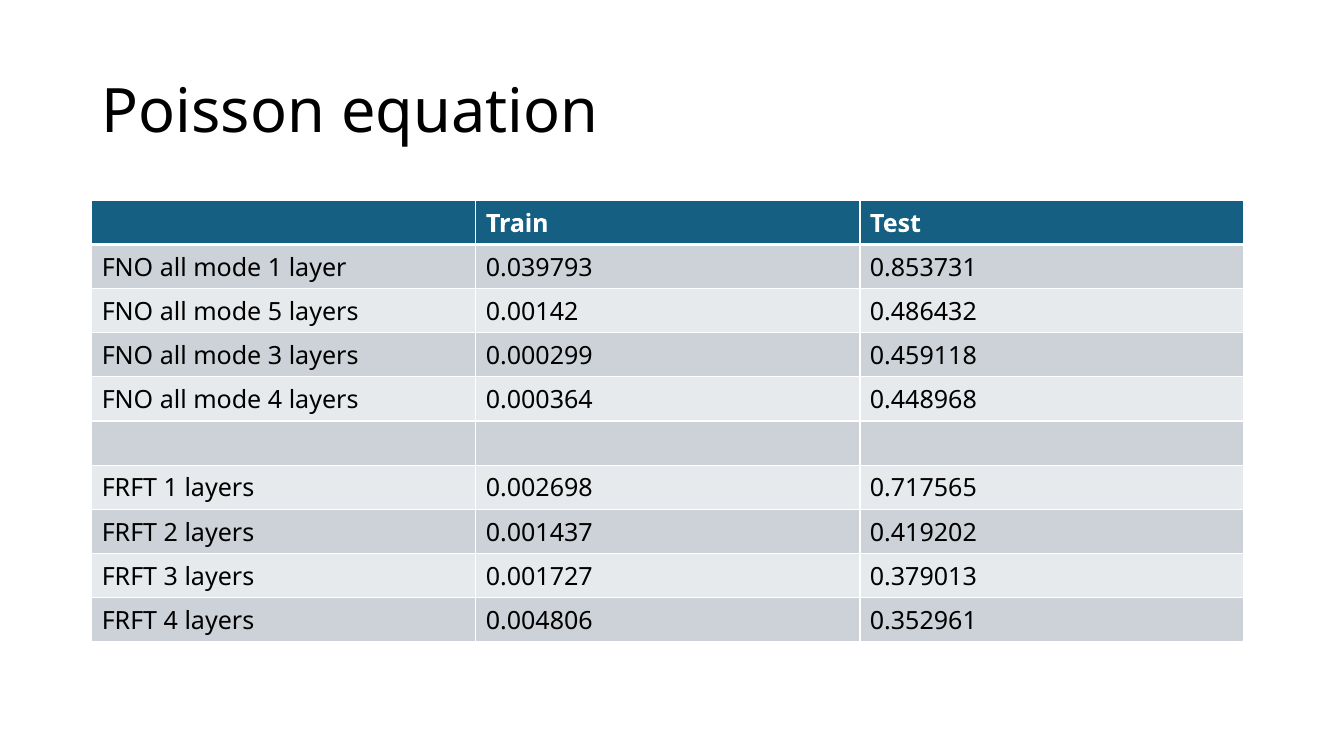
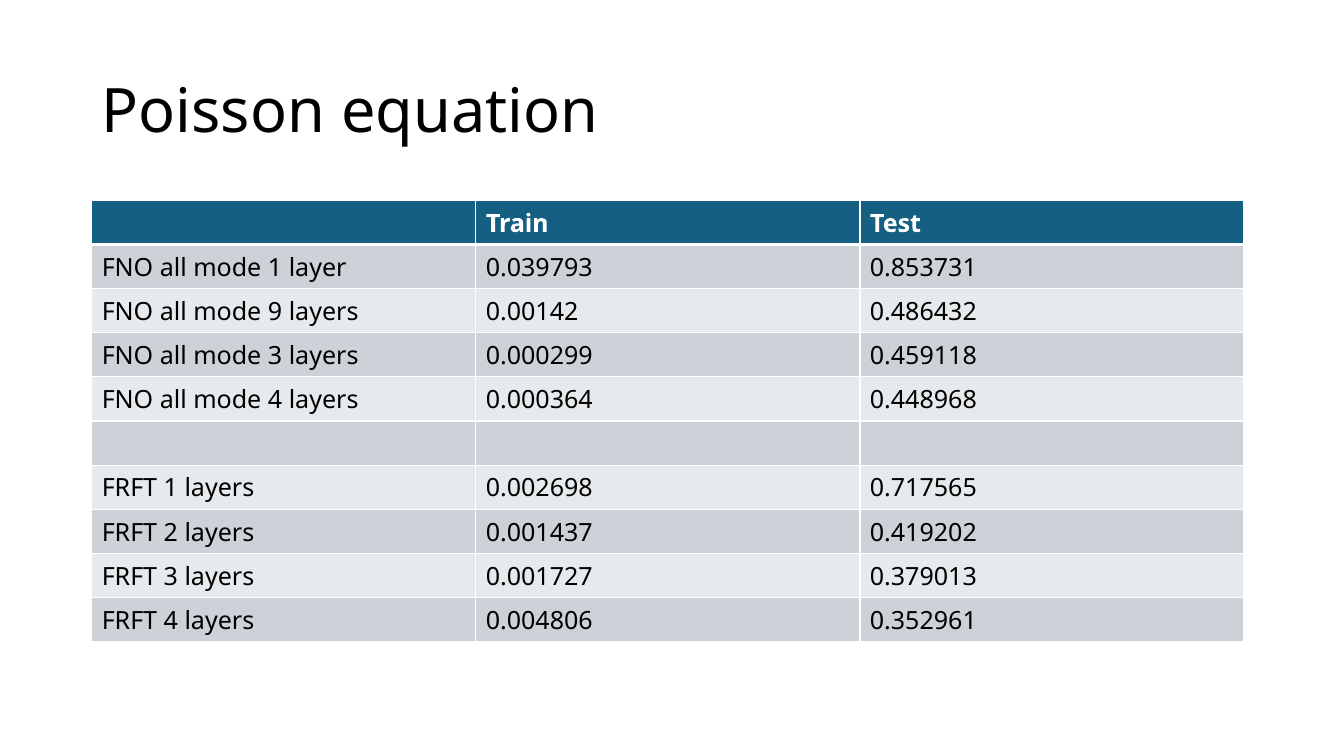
5: 5 -> 9
